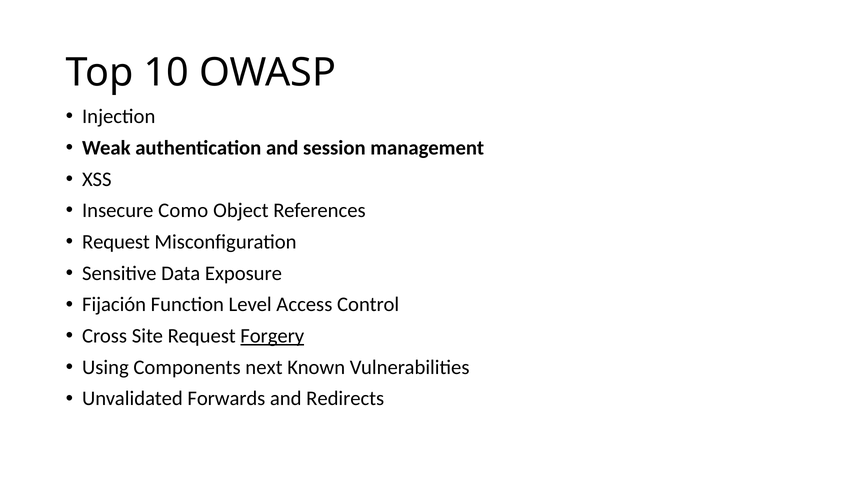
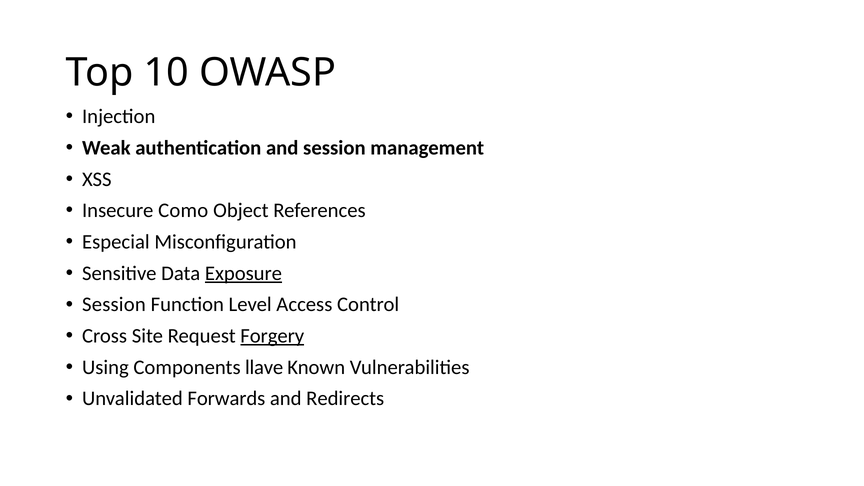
Request at (116, 242): Request -> Especial
Exposure underline: none -> present
Fijación at (114, 305): Fijación -> Session
next: next -> llave
